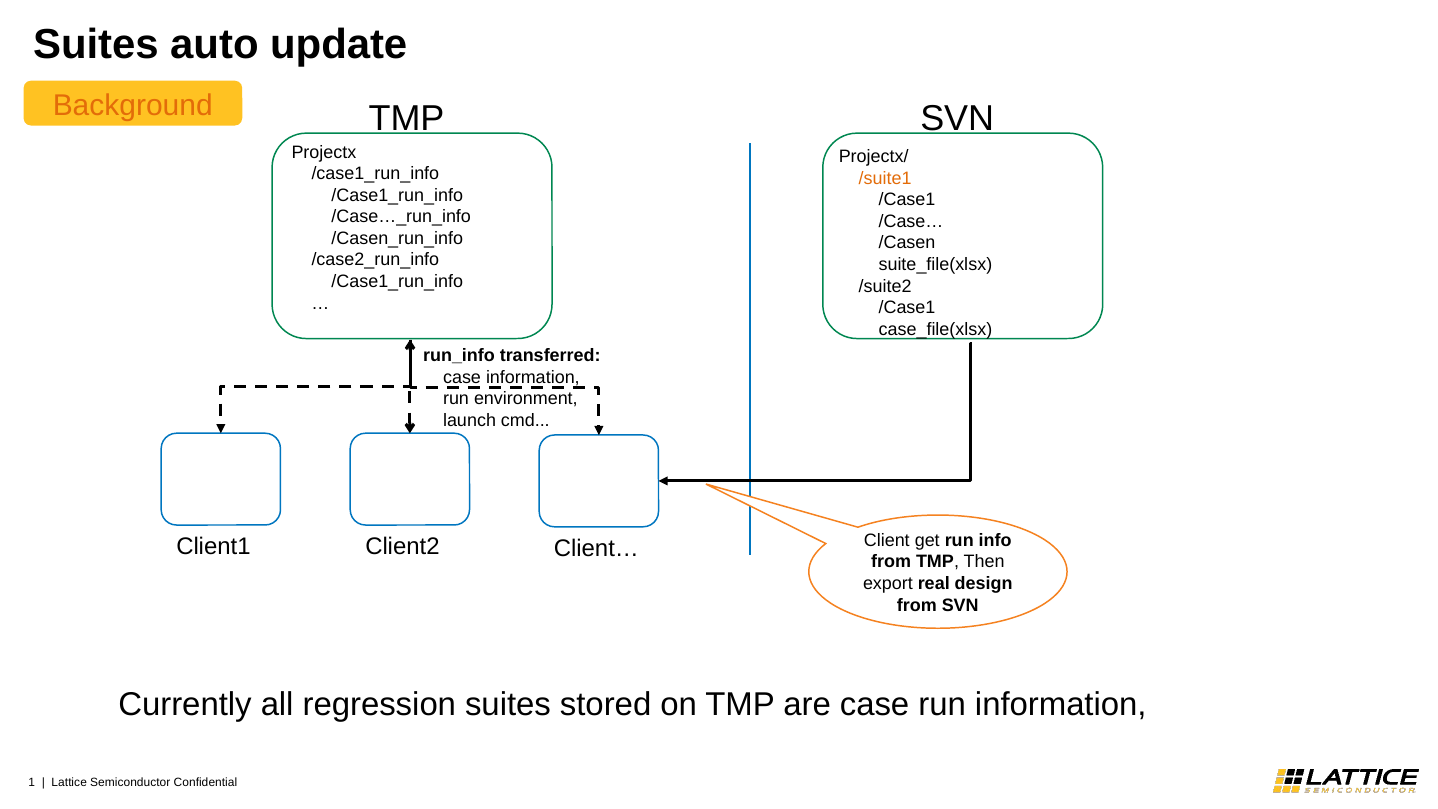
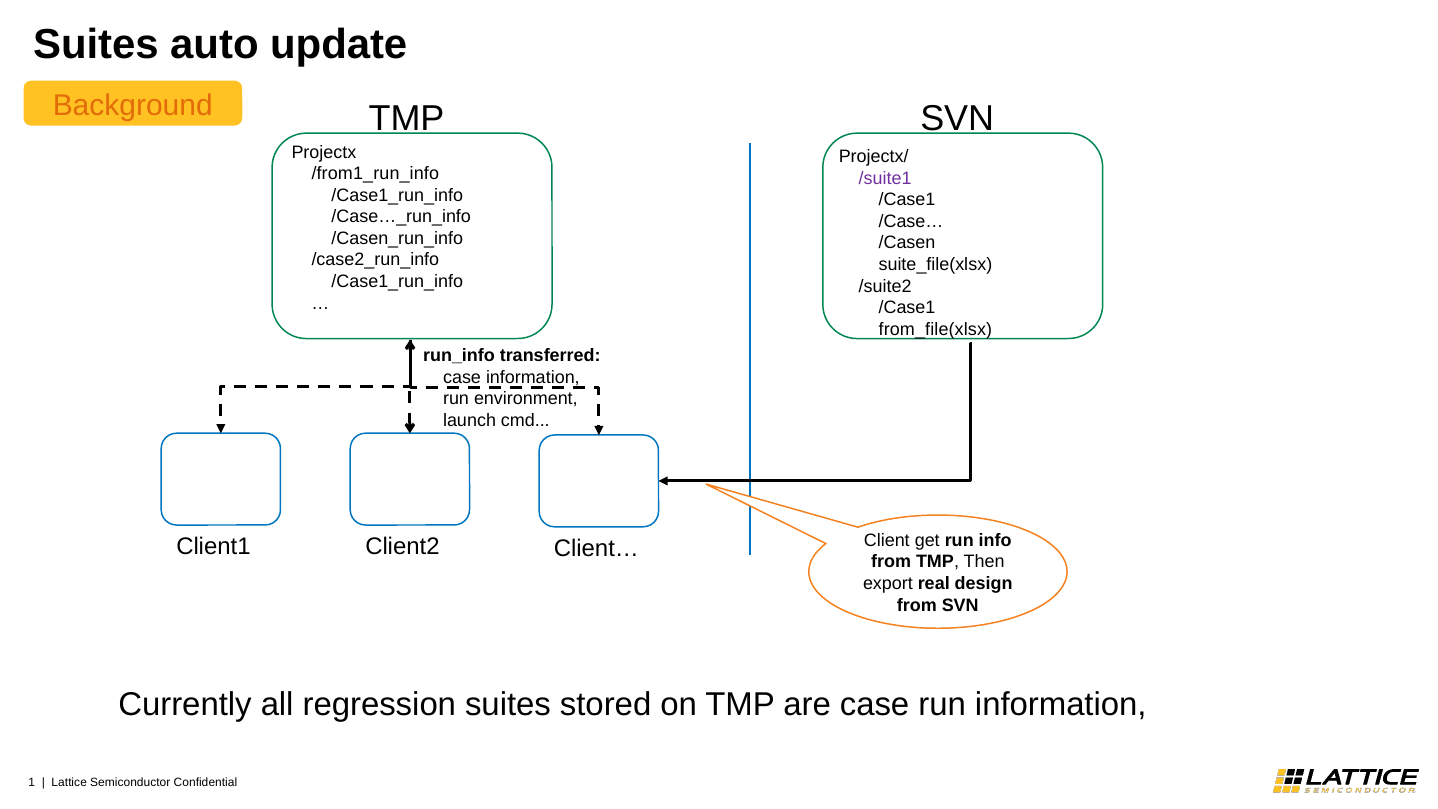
/case1_run_info at (375, 174): /case1_run_info -> /from1_run_info
/suite1 colour: orange -> purple
case_file(xlsx: case_file(xlsx -> from_file(xlsx
